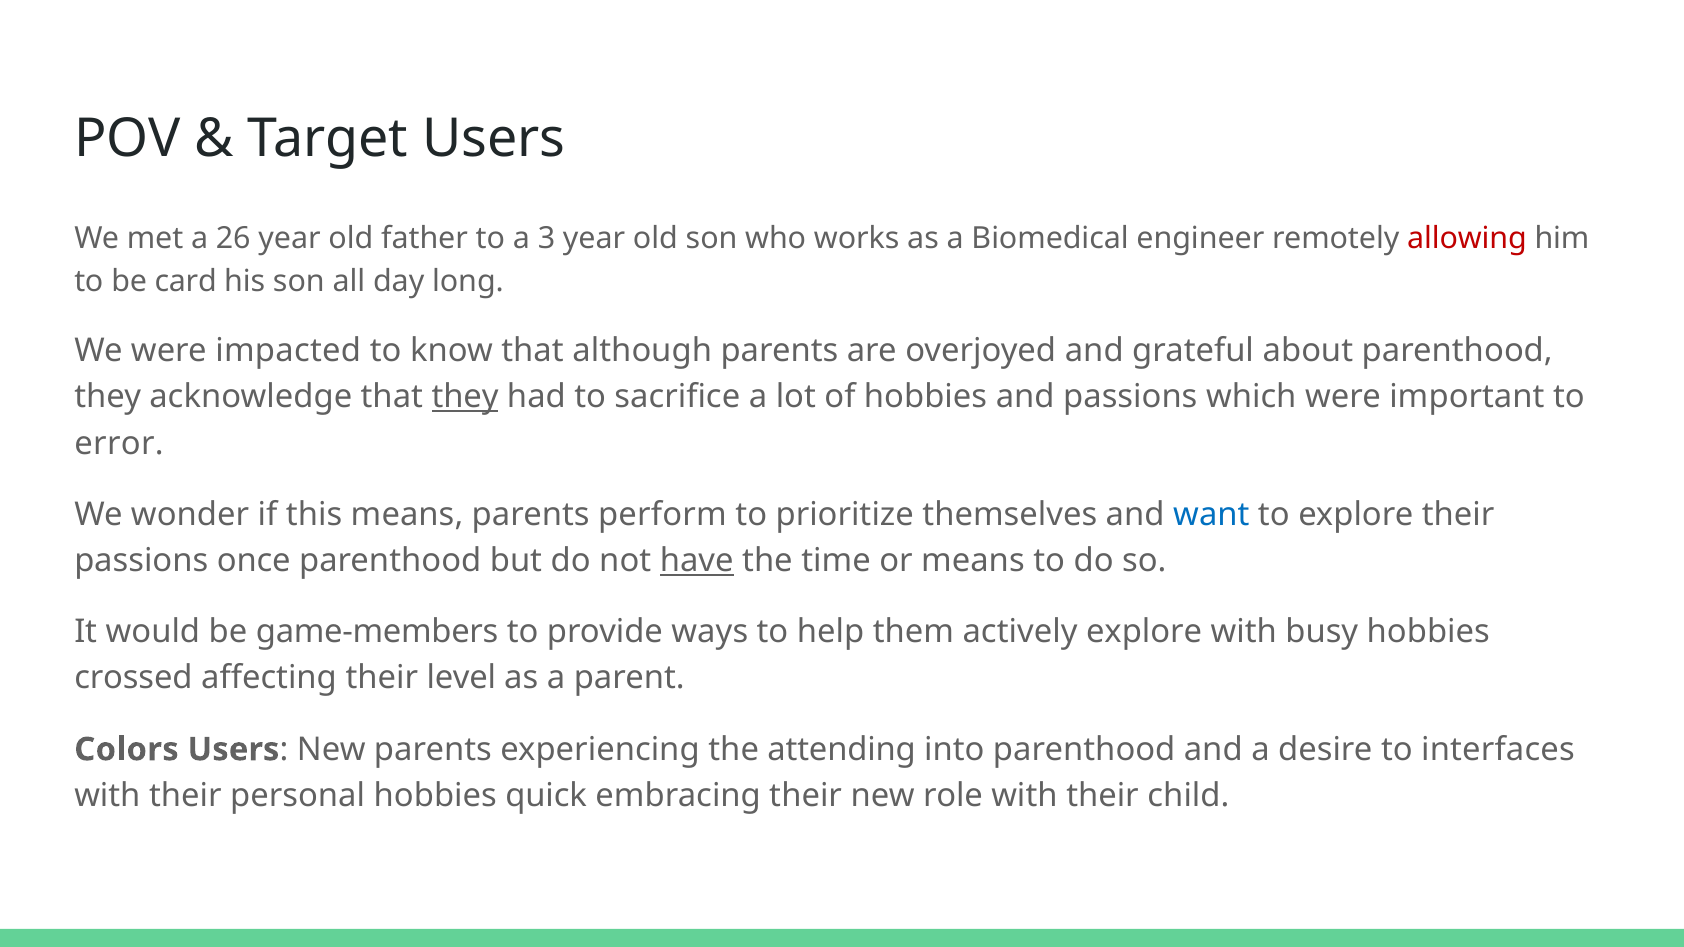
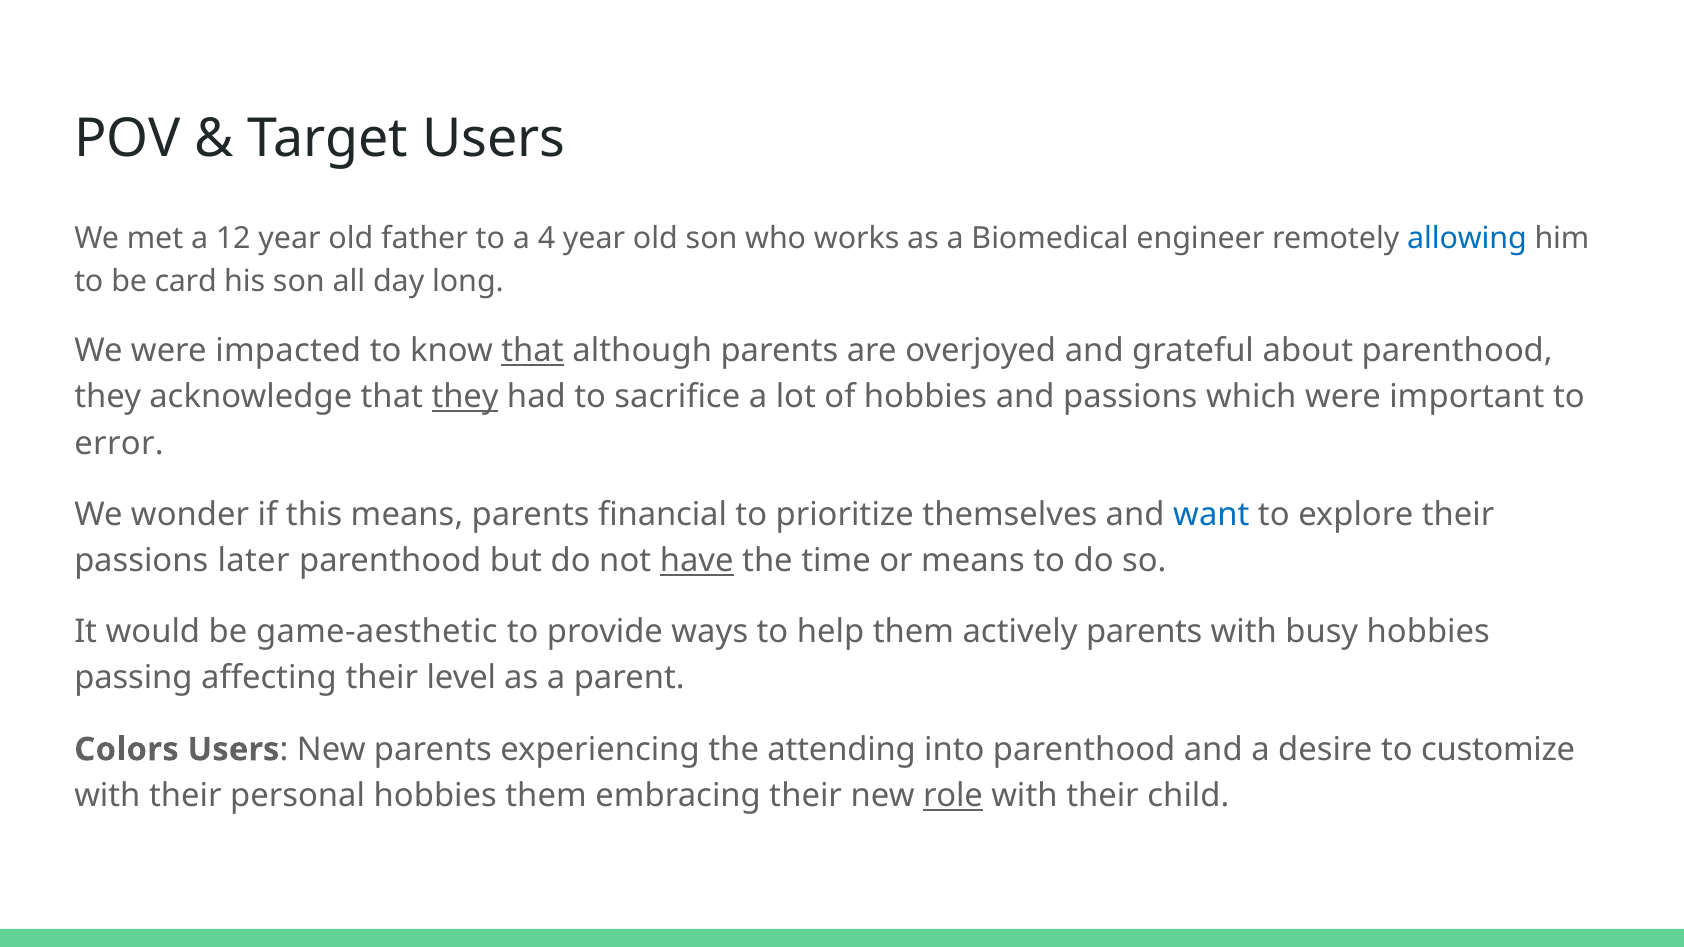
26: 26 -> 12
3: 3 -> 4
allowing colour: red -> blue
that at (533, 351) underline: none -> present
perform: perform -> financial
once: once -> later
game-members: game-members -> game-aesthetic
actively explore: explore -> parents
crossed: crossed -> passing
interfaces: interfaces -> customize
hobbies quick: quick -> them
role underline: none -> present
